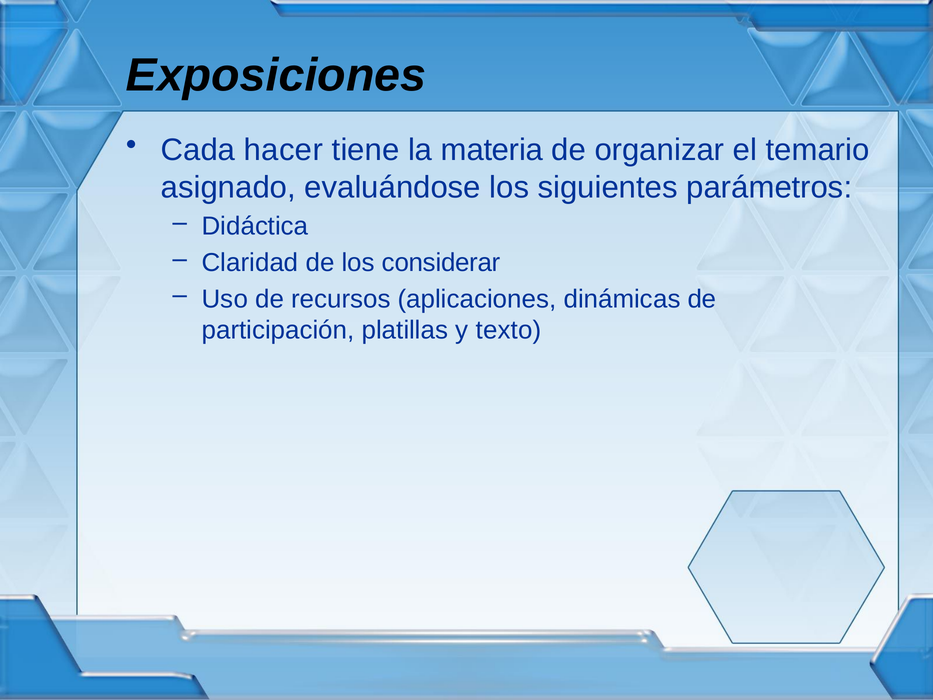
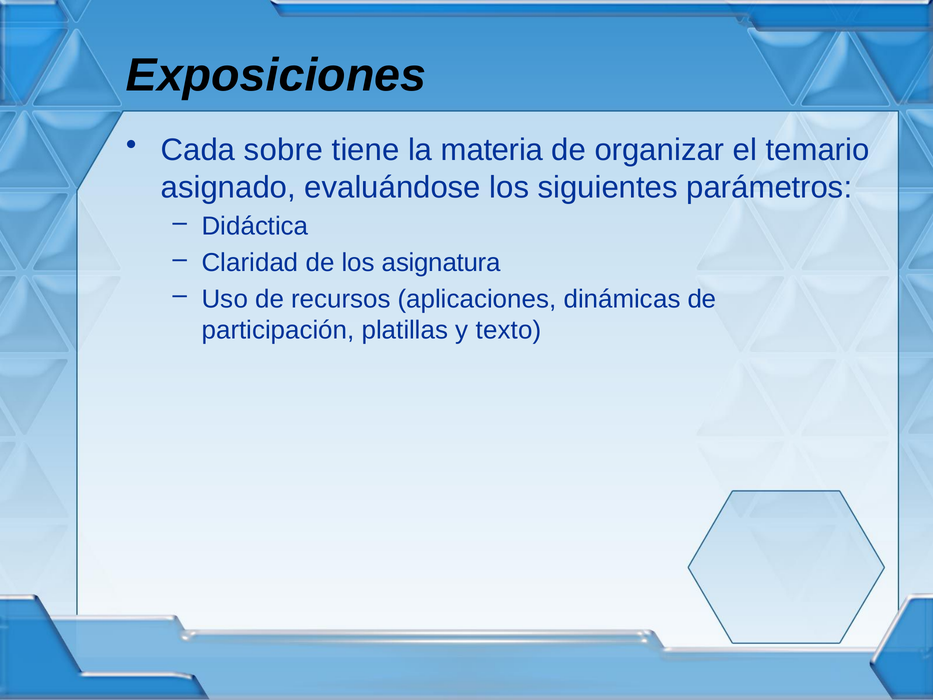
hacer: hacer -> sobre
considerar: considerar -> asignatura
